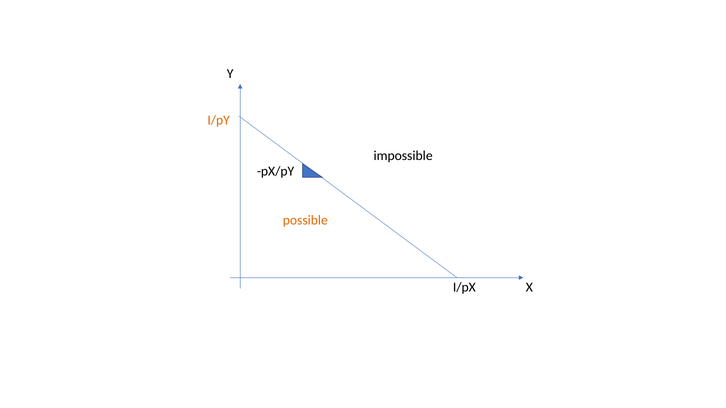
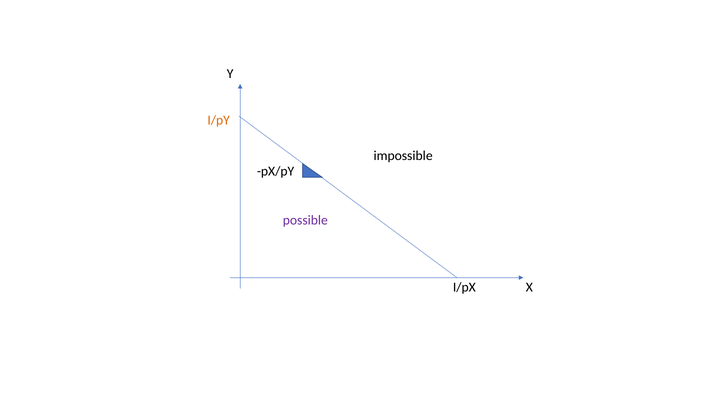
possible colour: orange -> purple
